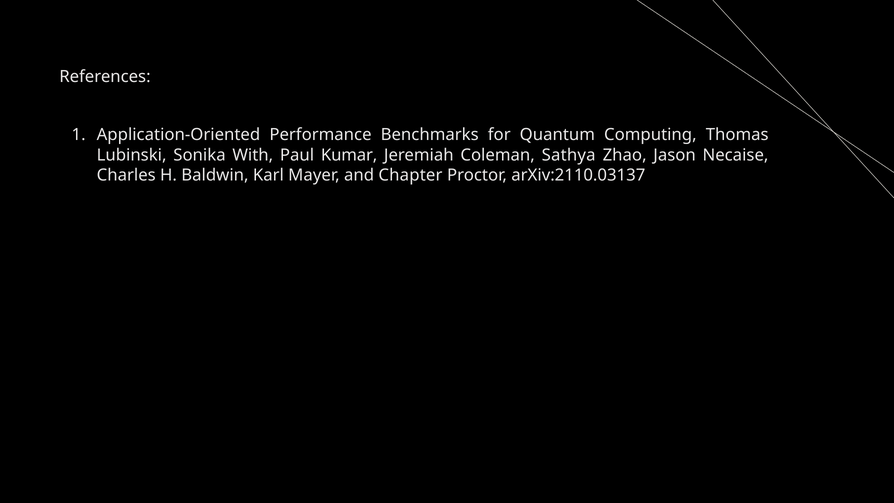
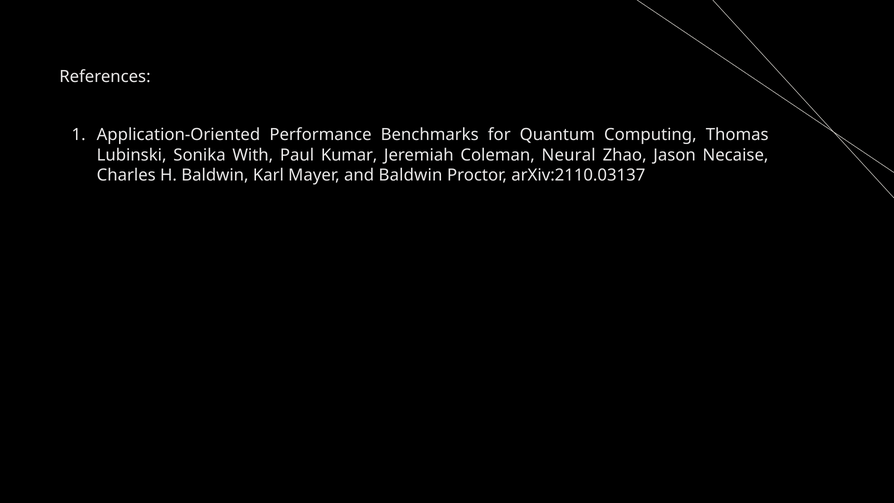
Sathya: Sathya -> Neural
and Chapter: Chapter -> Baldwin
